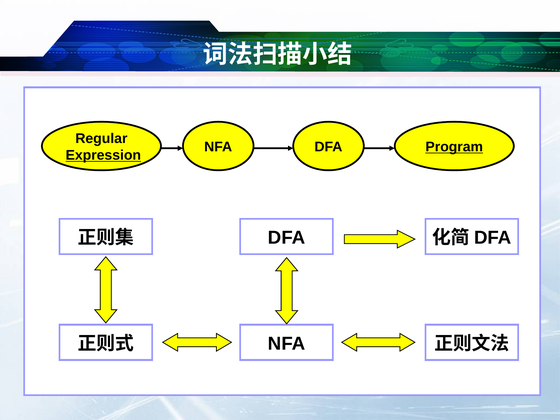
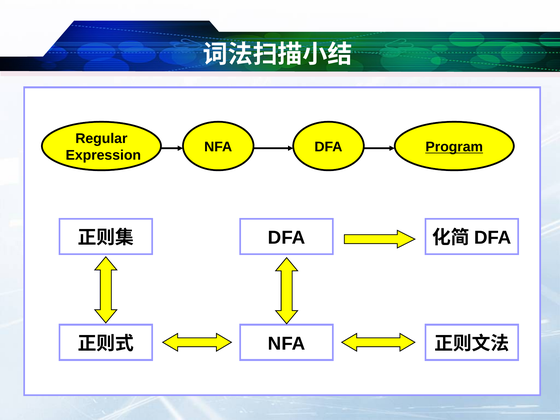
Expression underline: present -> none
